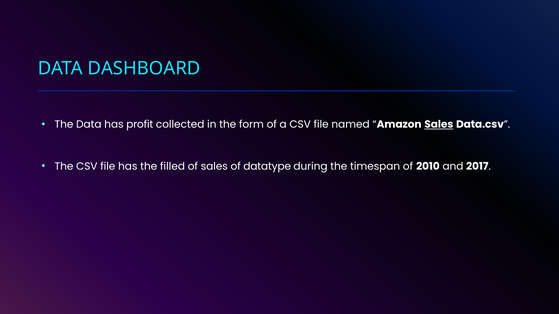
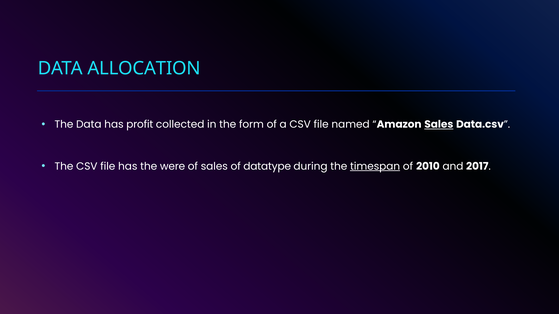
DASHBOARD: DASHBOARD -> ALLOCATION
filled: filled -> were
timespan underline: none -> present
